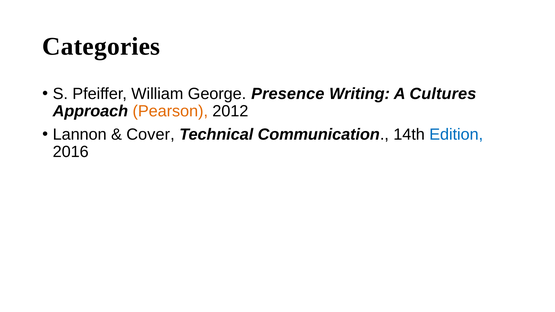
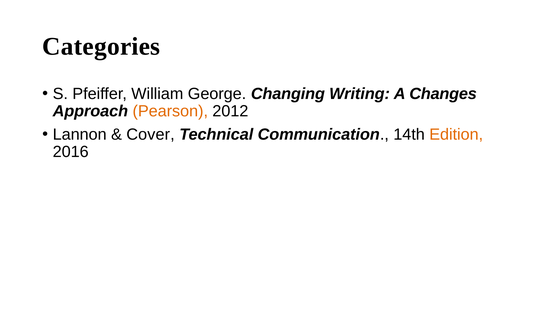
Presence: Presence -> Changing
Cultures: Cultures -> Changes
Edition colour: blue -> orange
